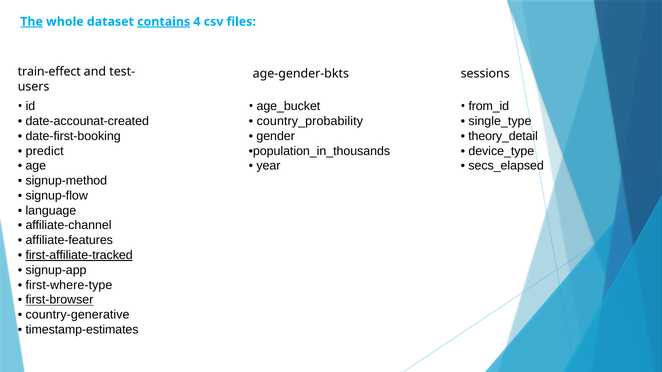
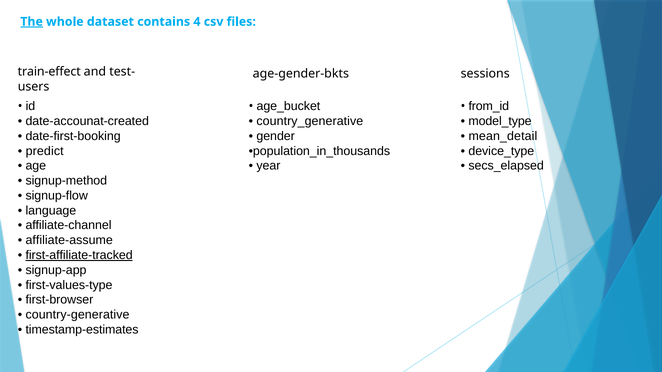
contains underline: present -> none
country_probability: country_probability -> country_generative
single_type: single_type -> model_type
theory_detail: theory_detail -> mean_detail
affiliate-features: affiliate-features -> affiliate-assume
first-where-type: first-where-type -> first-values-type
first-browser underline: present -> none
